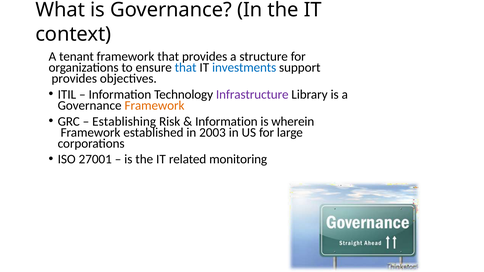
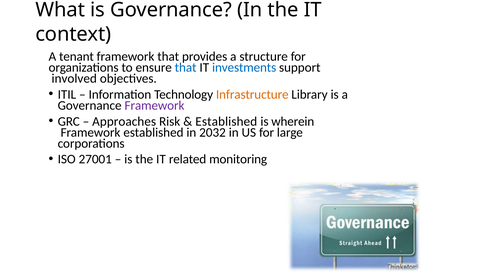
provides at (74, 79): provides -> involved
Infrastructure colour: purple -> orange
Framework at (155, 106) colour: orange -> purple
Establishing: Establishing -> Approaches
Information at (226, 122): Information -> Established
2003: 2003 -> 2032
